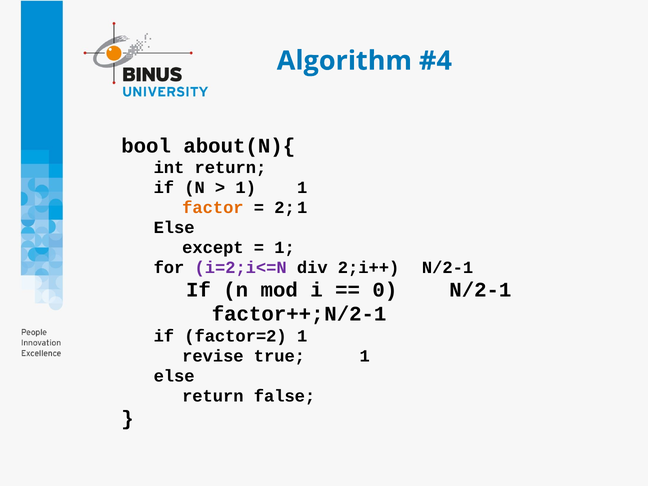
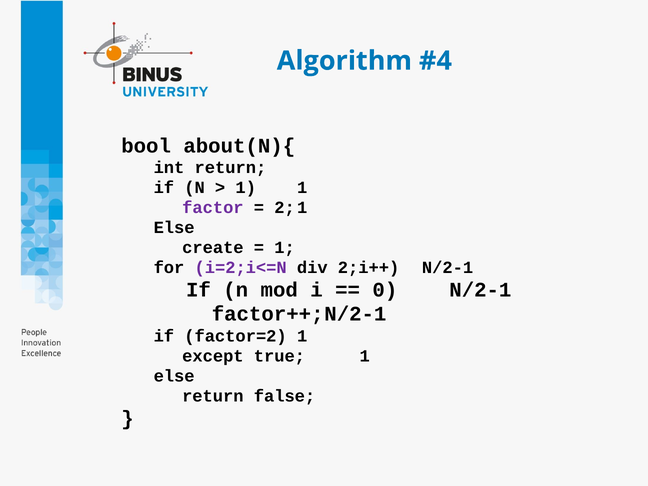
factor colour: orange -> purple
except: except -> create
revise: revise -> except
